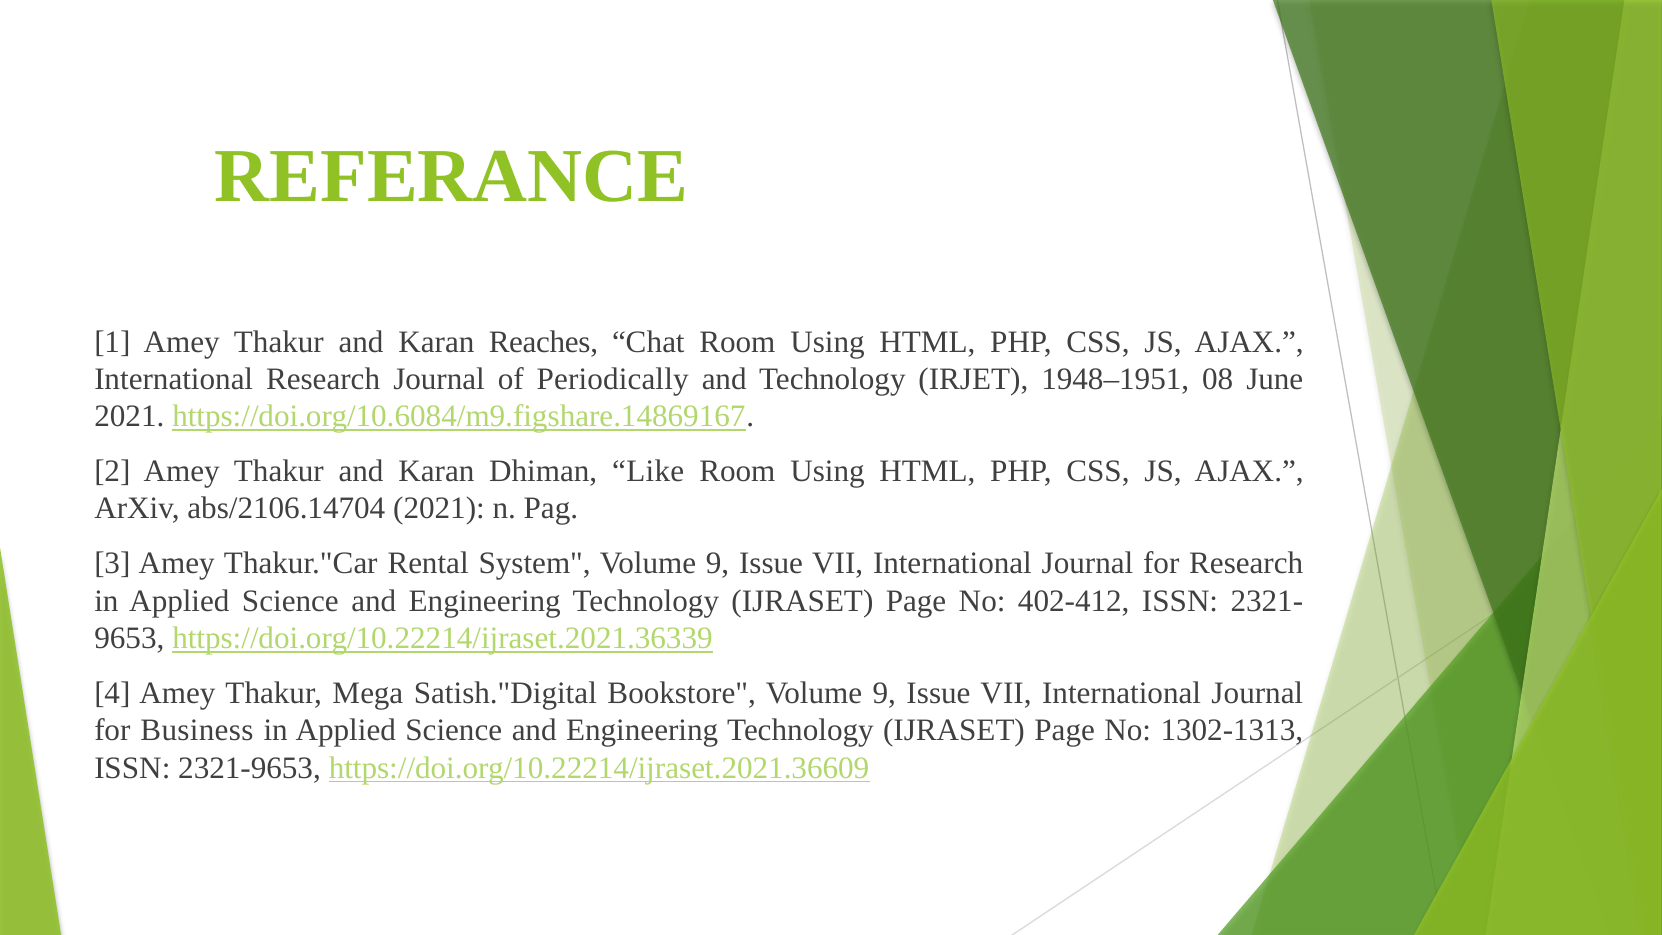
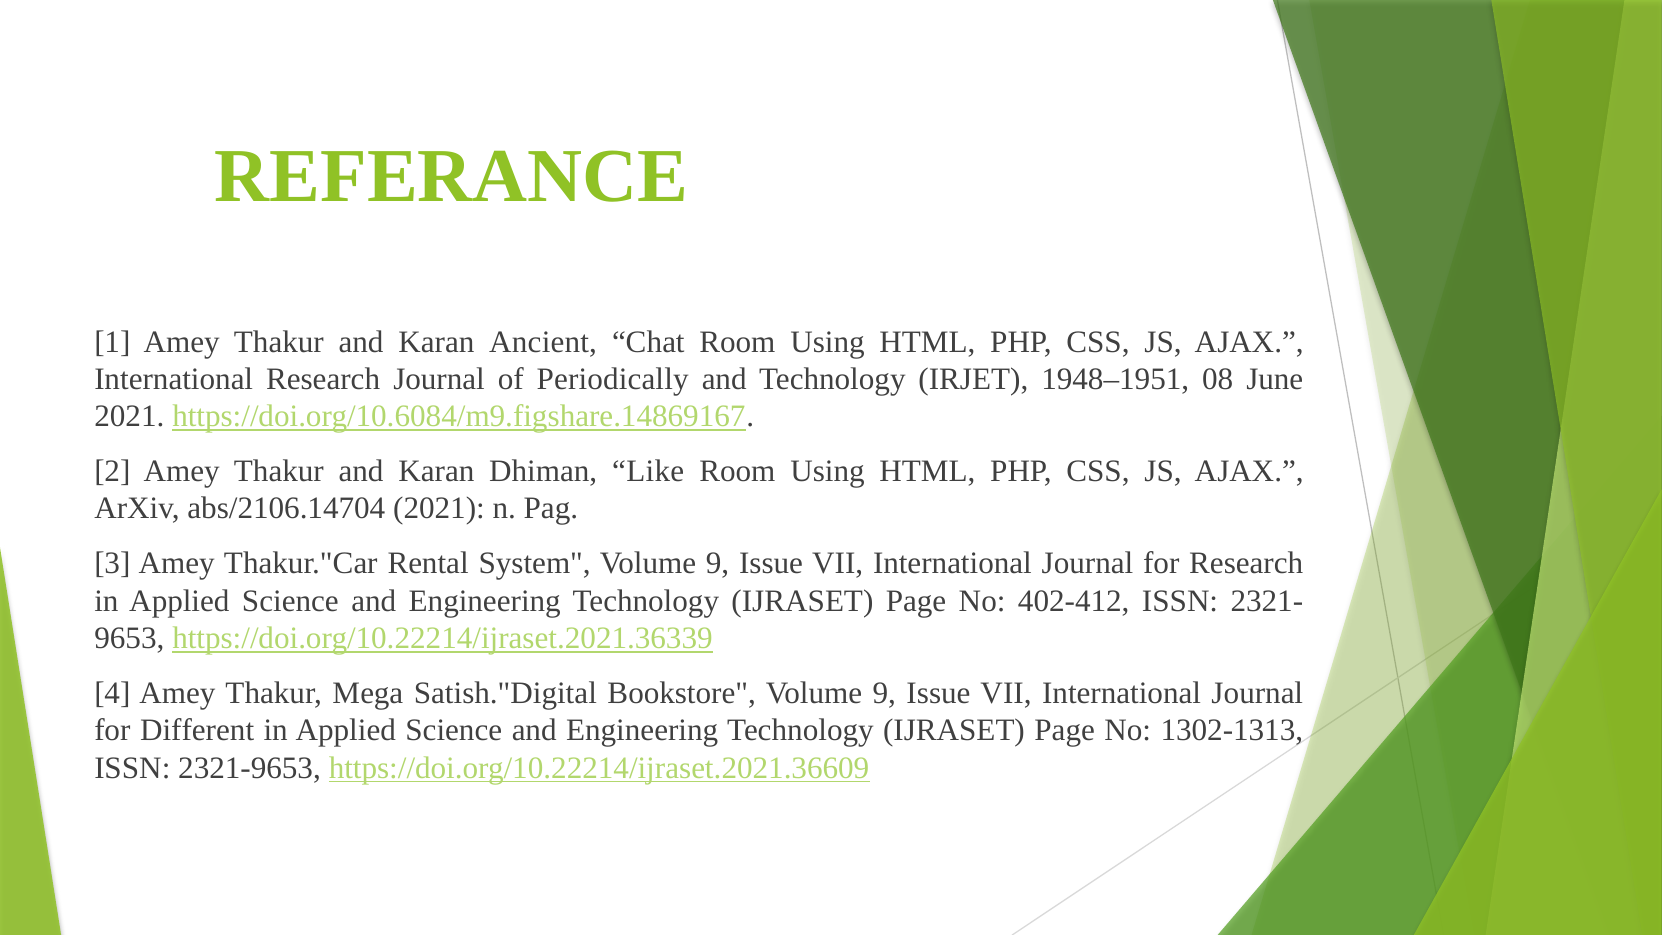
Reaches: Reaches -> Ancient
Business: Business -> Different
